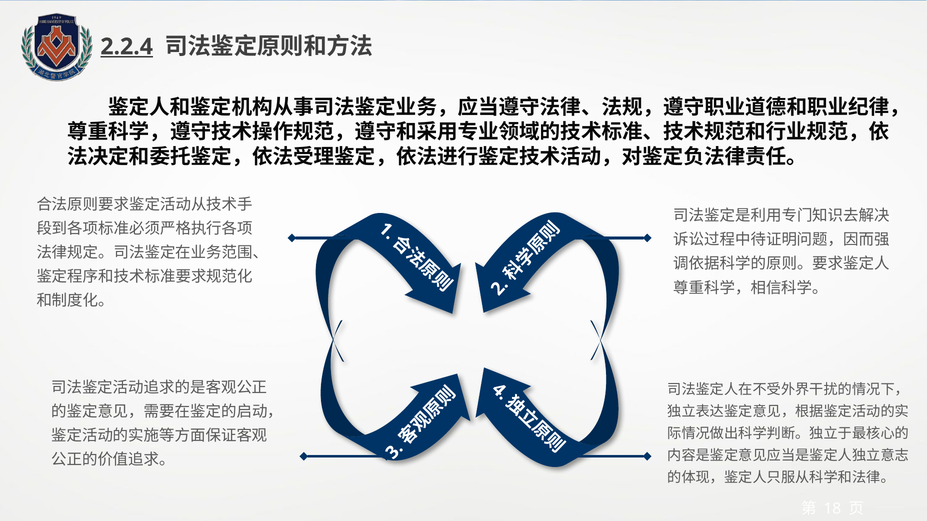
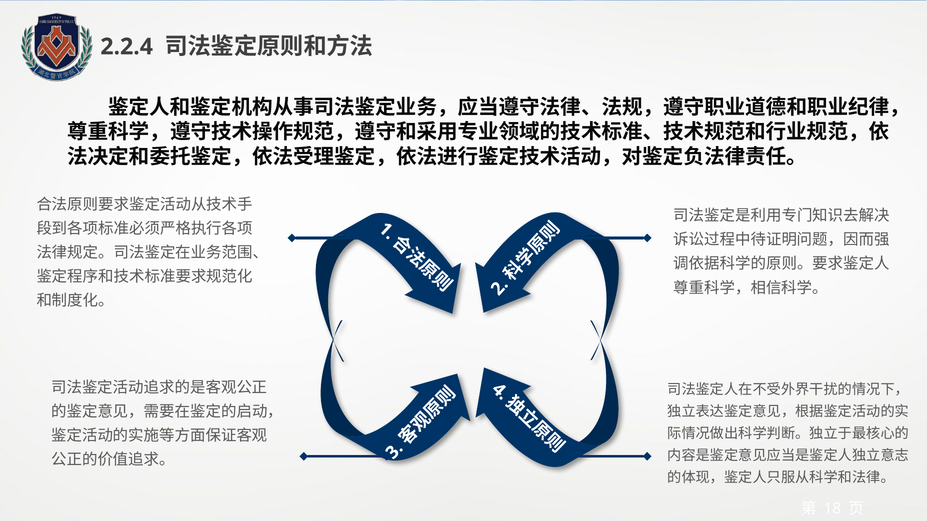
2.2.4 underline: present -> none
